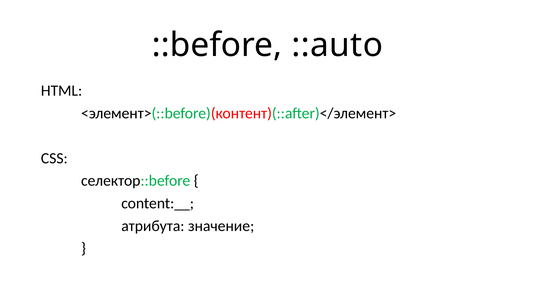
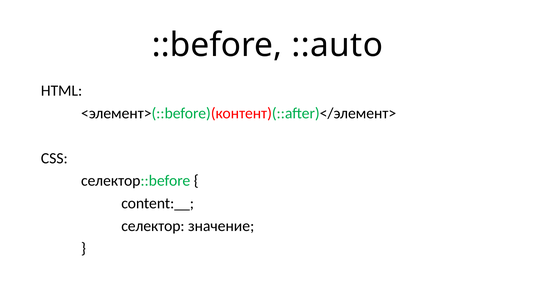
атрибута: атрибута -> селектор
